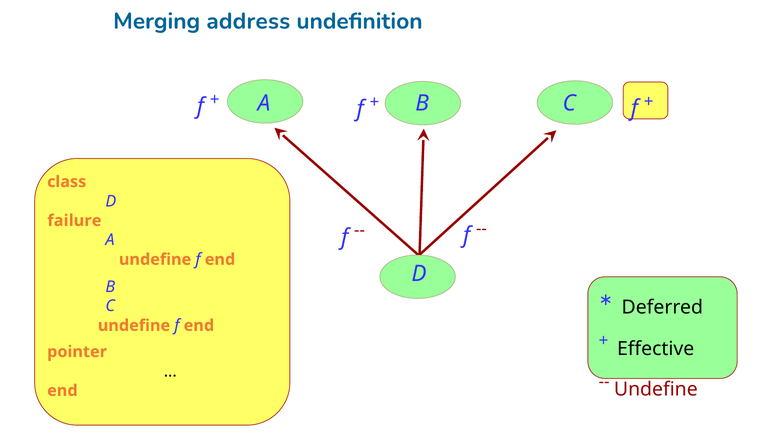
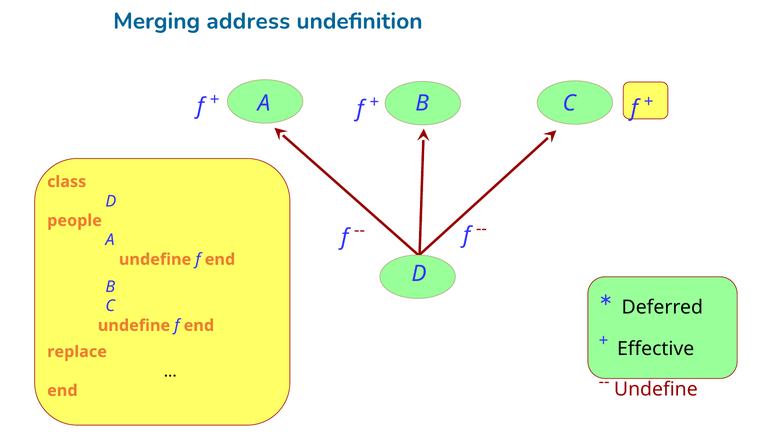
failure: failure -> people
pointer: pointer -> replace
